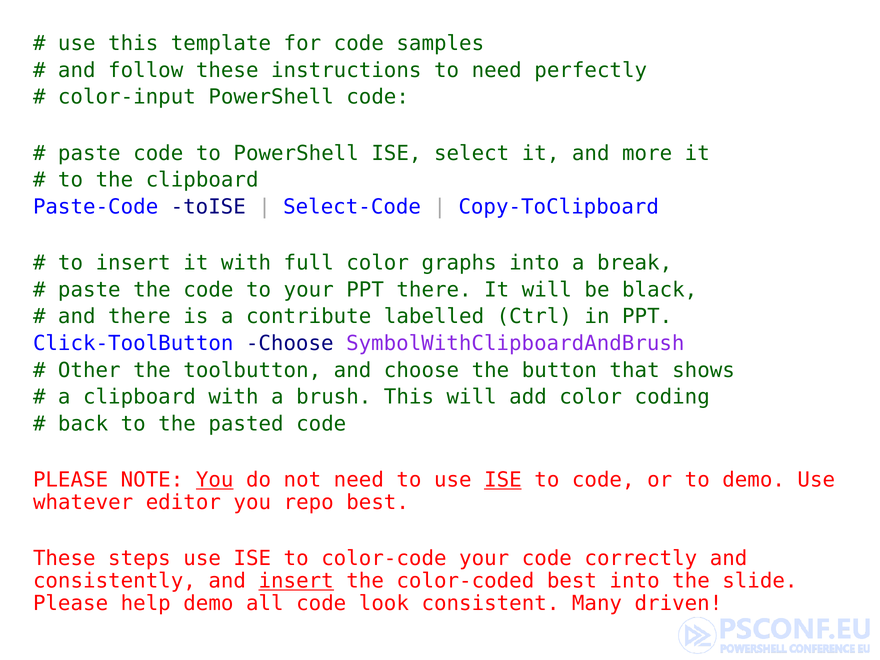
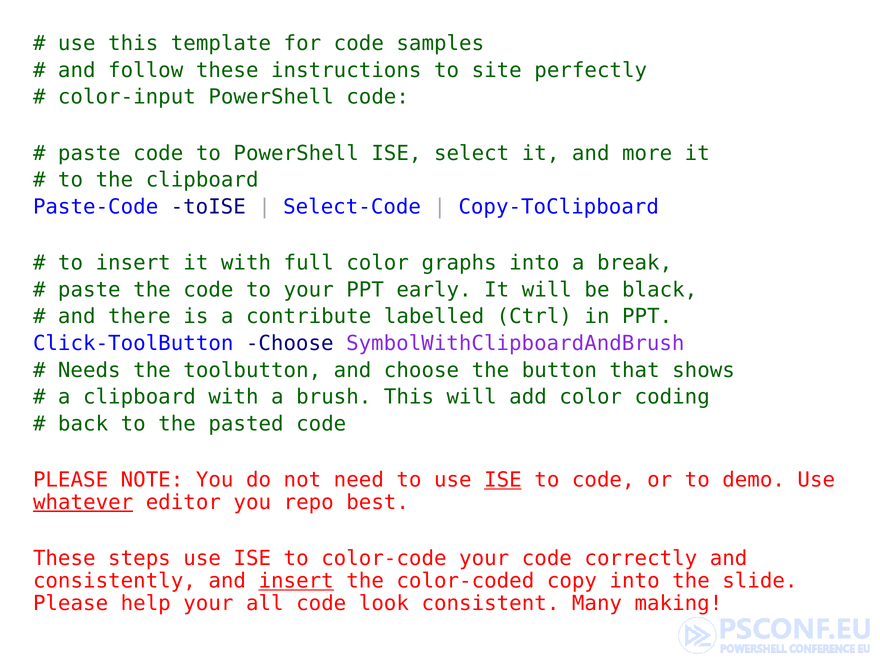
to need: need -> site
PPT there: there -> early
Other: Other -> Needs
You at (215, 480) underline: present -> none
whatever underline: none -> present
color-coded best: best -> copy
help demo: demo -> your
driven: driven -> making
